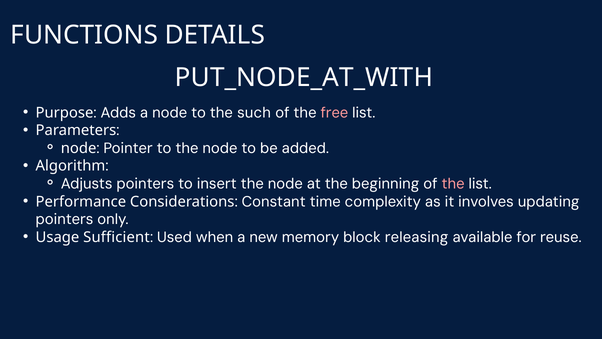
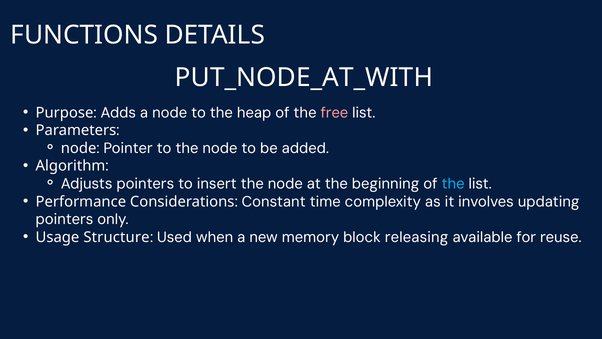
such: such -> heap
the at (453, 184) colour: pink -> light blue
Sufficient: Sufficient -> Structure
